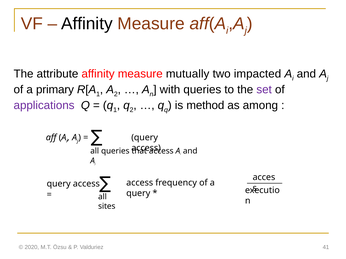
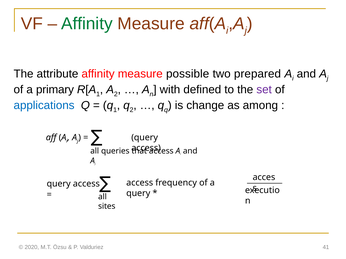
Affinity at (87, 24) colour: black -> green
mutually: mutually -> possible
impacted: impacted -> prepared
with queries: queries -> defined
applications colour: purple -> blue
method: method -> change
